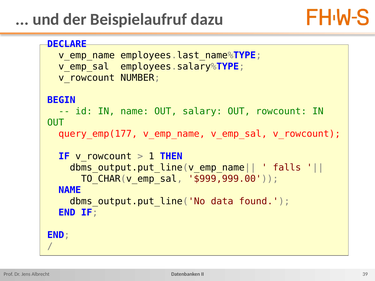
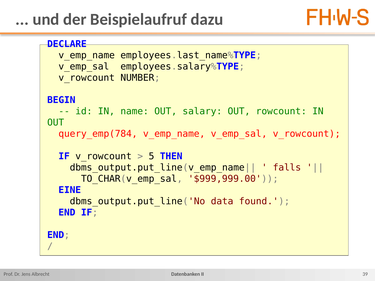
query_emp(177: query_emp(177 -> query_emp(784
1: 1 -> 5
NAME at (70, 190): NAME -> EINE
